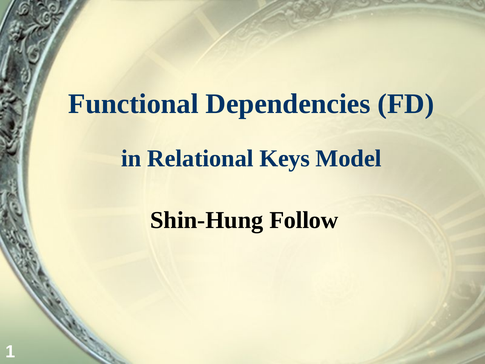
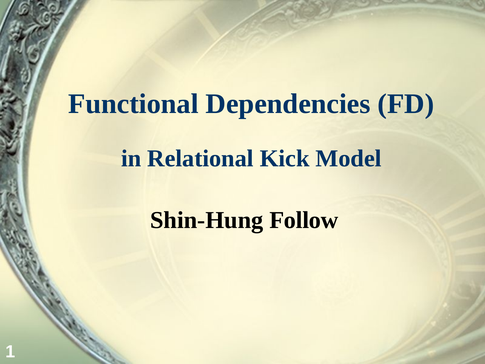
Keys: Keys -> Kick
